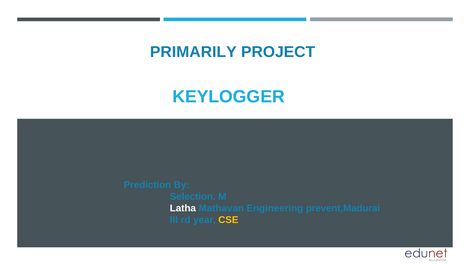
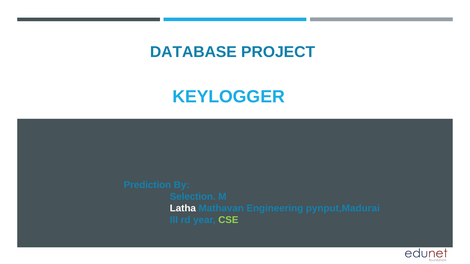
PRIMARILY: PRIMARILY -> DATABASE
prevent,Madurai: prevent,Madurai -> pynput,Madurai
CSE colour: yellow -> light green
